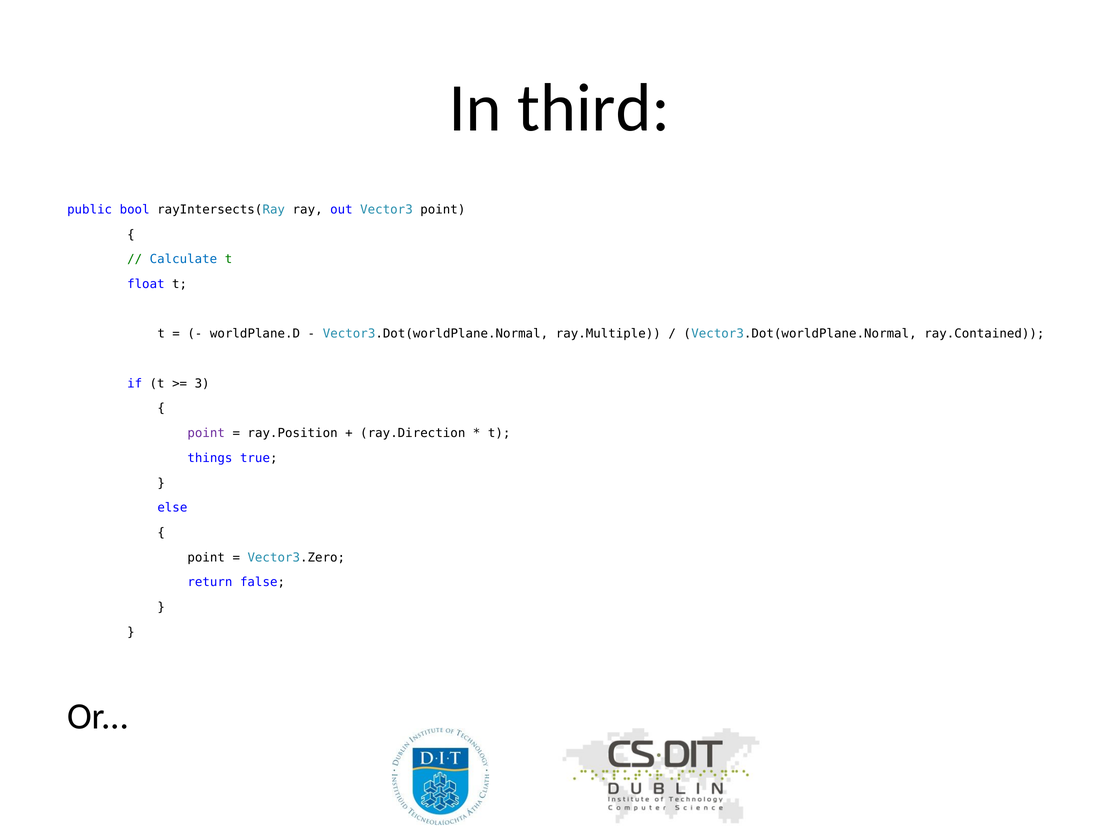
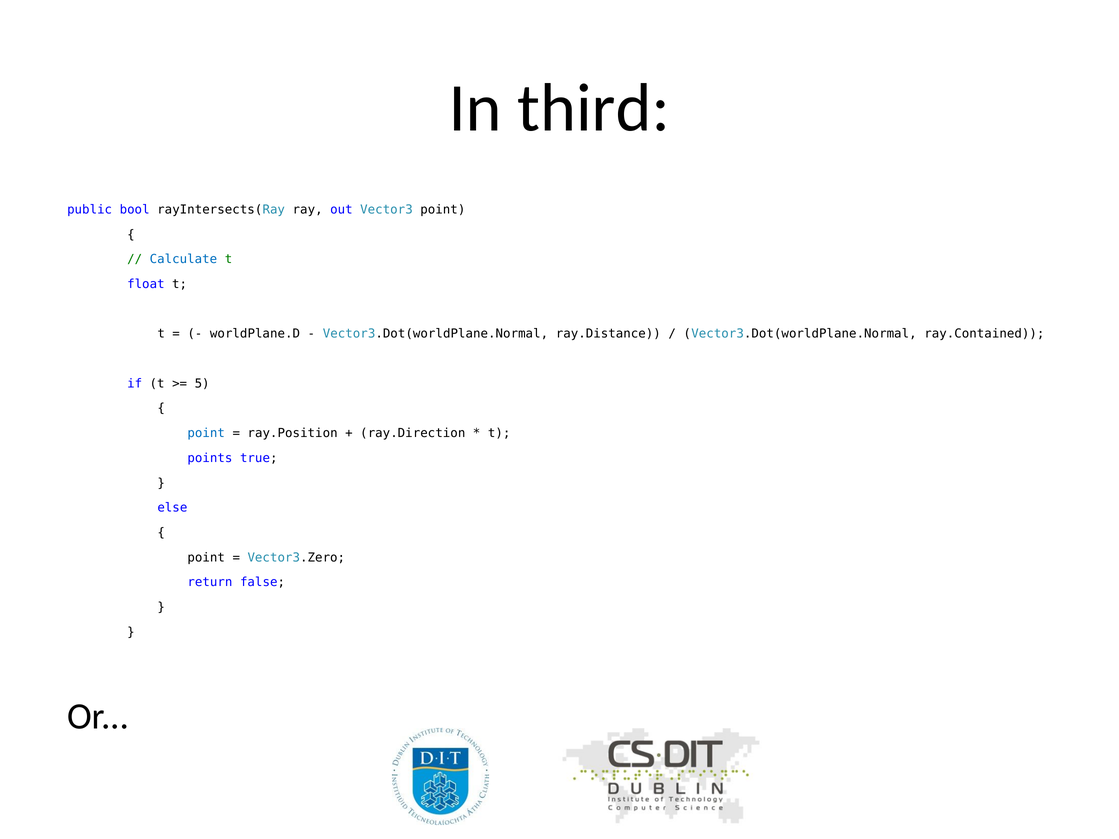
ray.Multiple: ray.Multiple -> ray.Distance
3: 3 -> 5
point at (206, 433) colour: purple -> blue
things: things -> points
